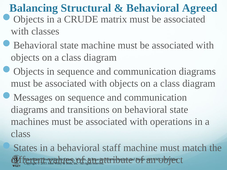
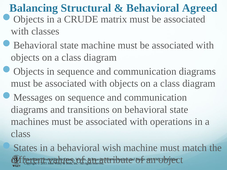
staff: staff -> wish
